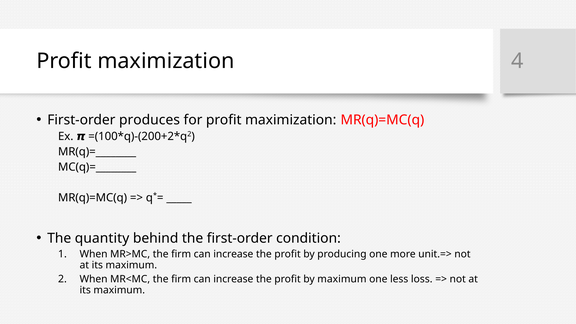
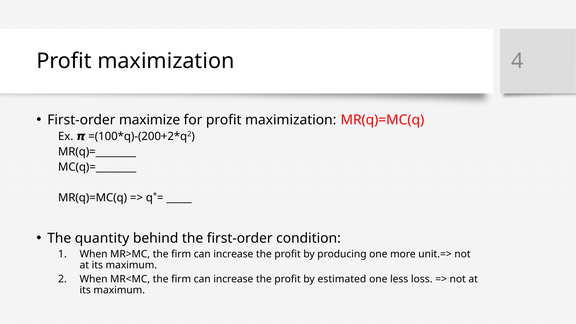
produces: produces -> maximize
by maximum: maximum -> estimated
